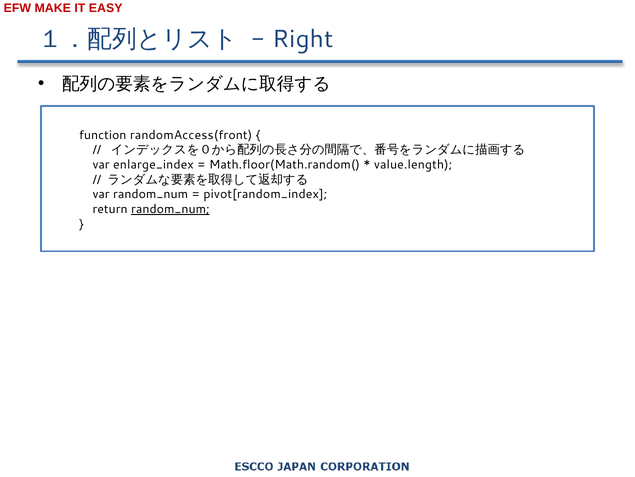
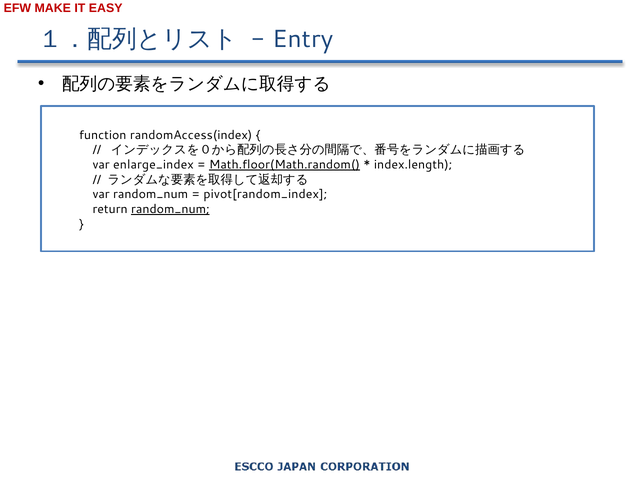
Right: Right -> Entry
randomAccess(front: randomAccess(front -> randomAccess(index
Math.floor(Math.random( underline: none -> present
value.length: value.length -> index.length
